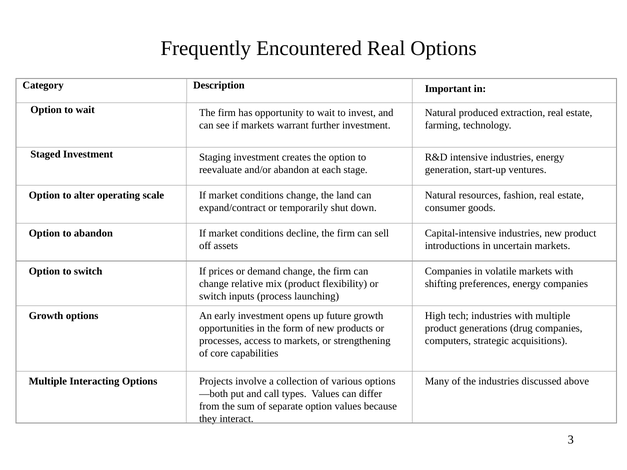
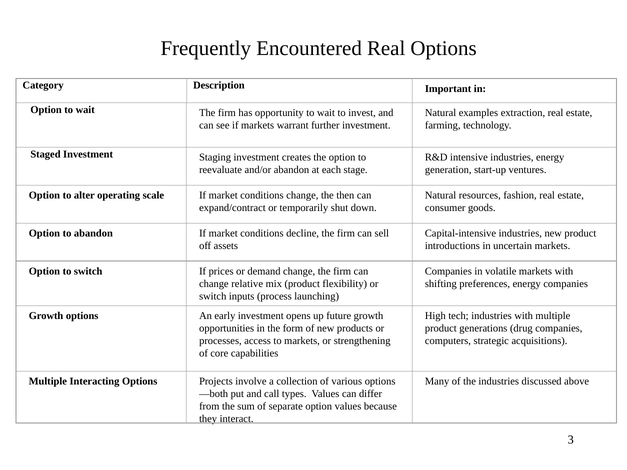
produced: produced -> examples
land: land -> then
